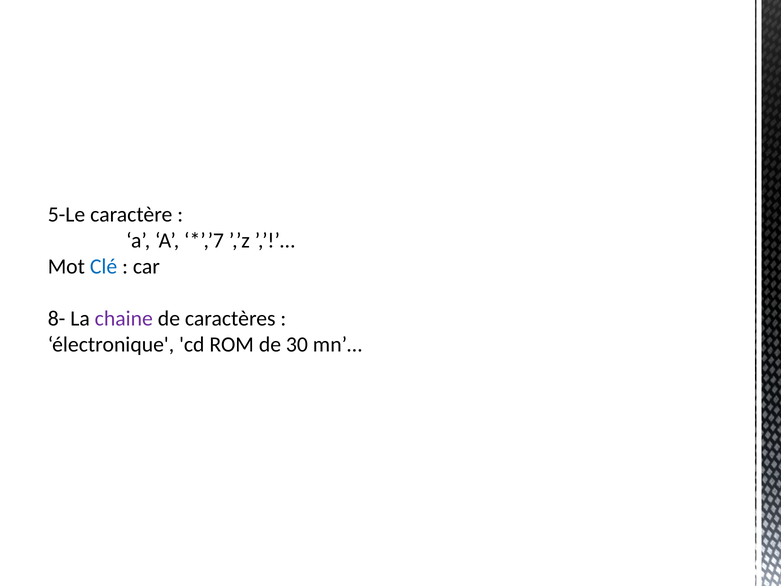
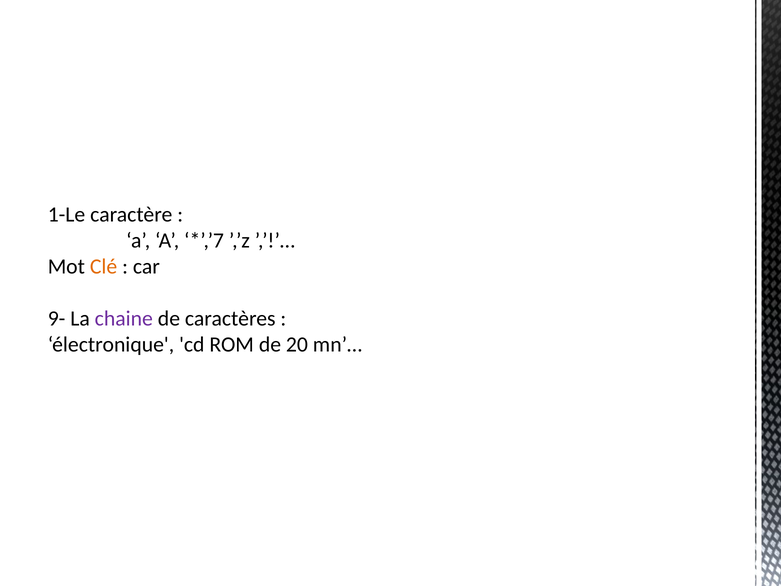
5-Le: 5-Le -> 1-Le
Clé colour: blue -> orange
8-: 8- -> 9-
30: 30 -> 20
